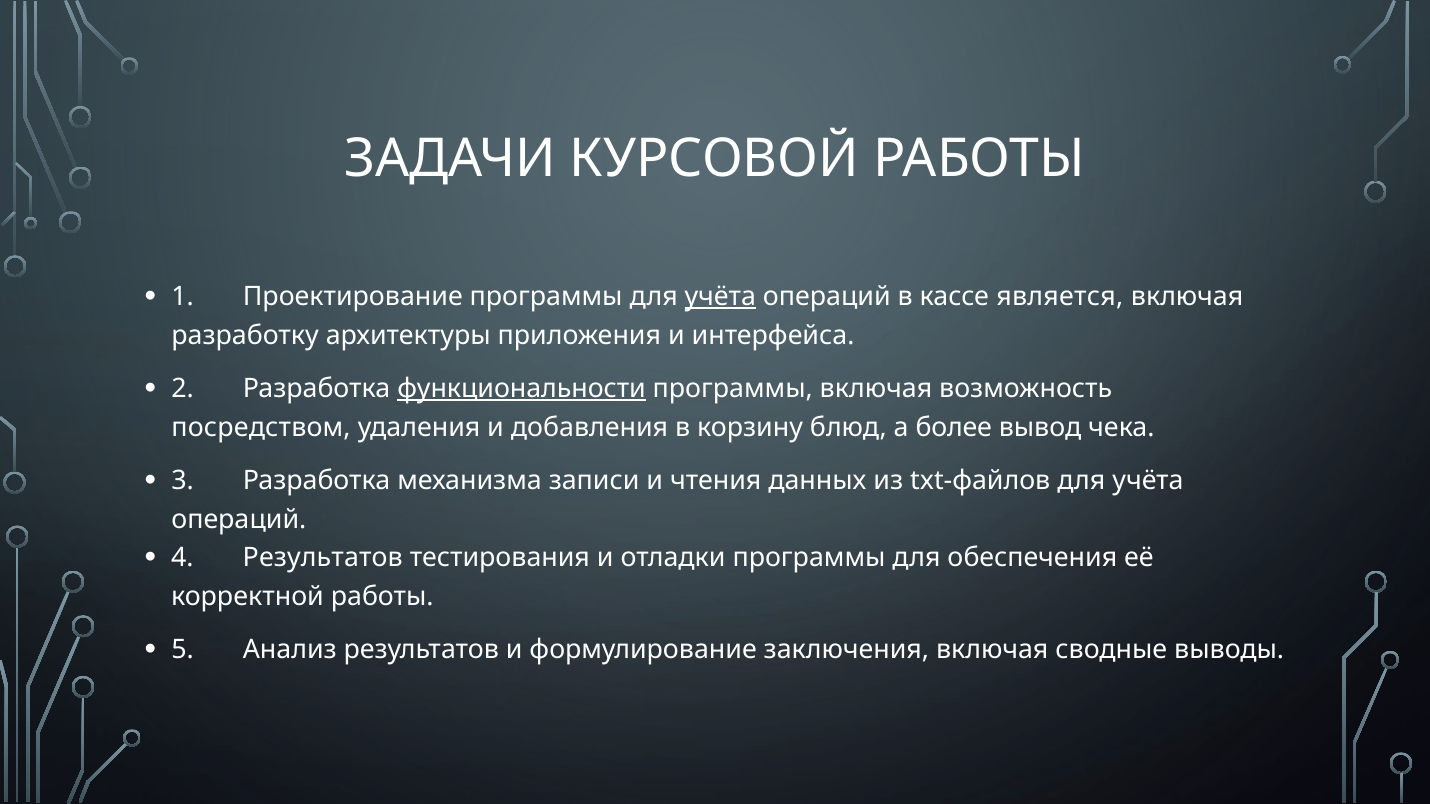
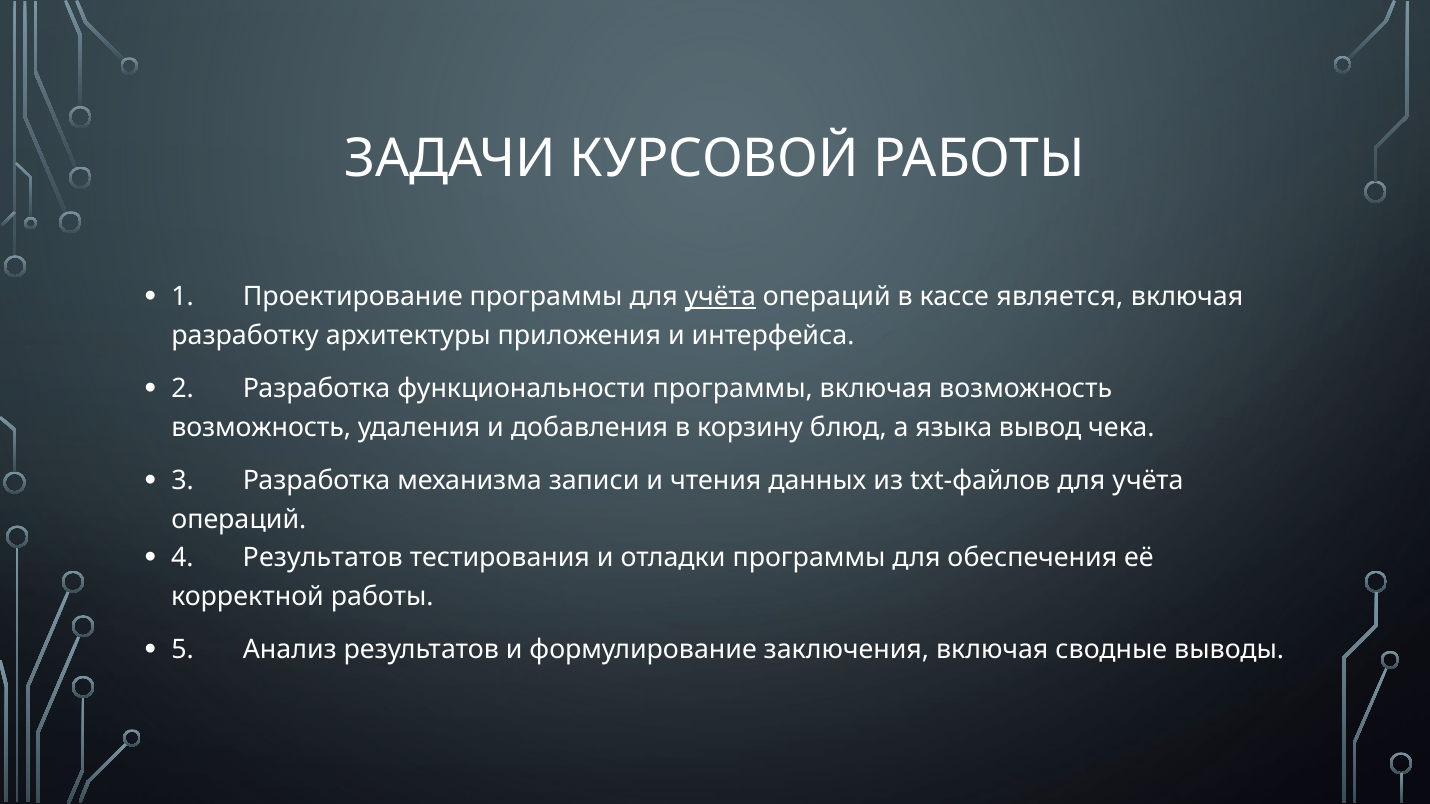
функциональности underline: present -> none
посредством at (261, 427): посредством -> возможность
более: более -> языка
